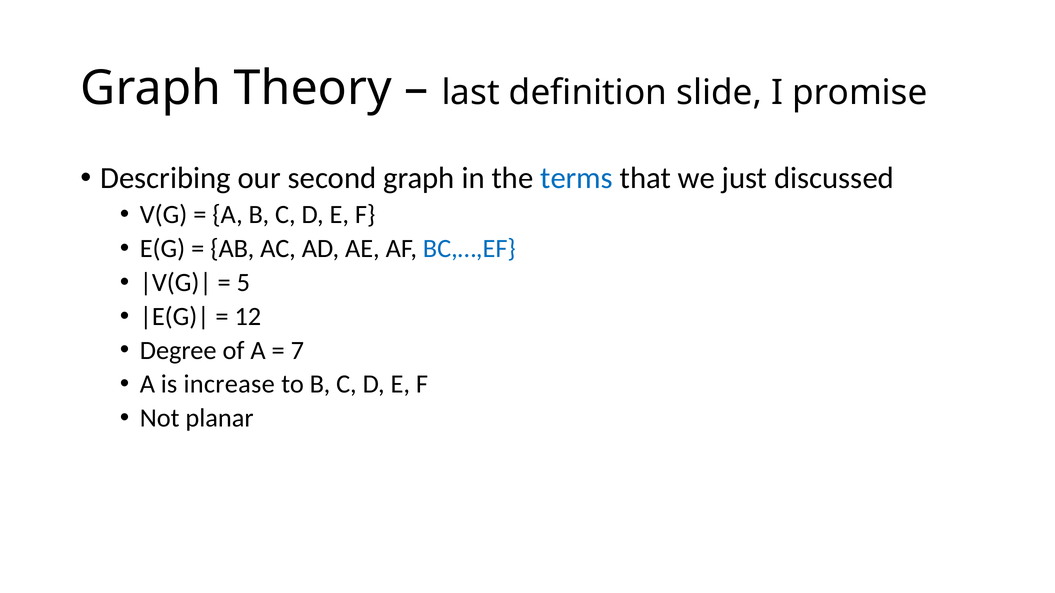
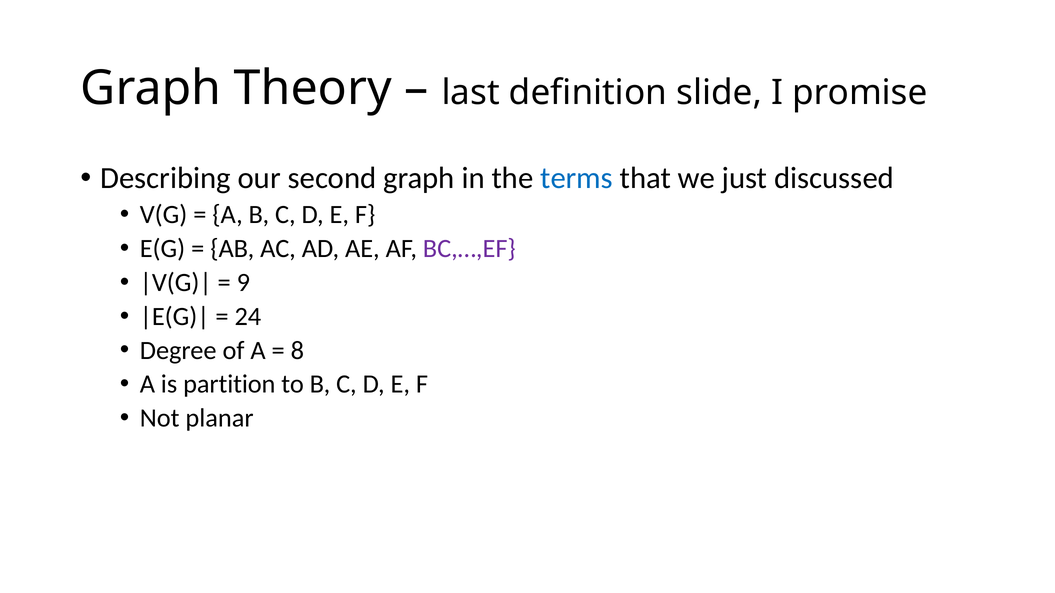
BC,…,EF colour: blue -> purple
5: 5 -> 9
12: 12 -> 24
7: 7 -> 8
increase: increase -> partition
